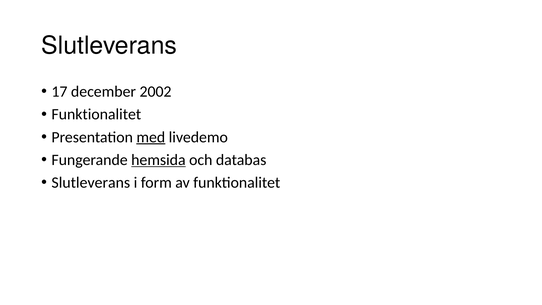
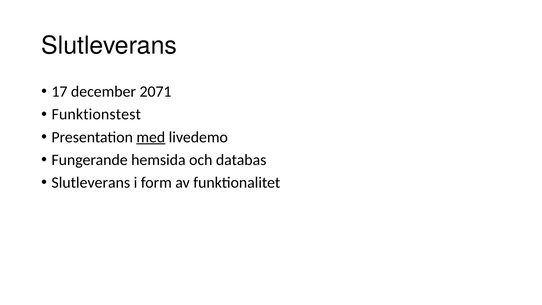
2002: 2002 -> 2071
Funktionalitet at (96, 114): Funktionalitet -> Funktionstest
hemsida underline: present -> none
